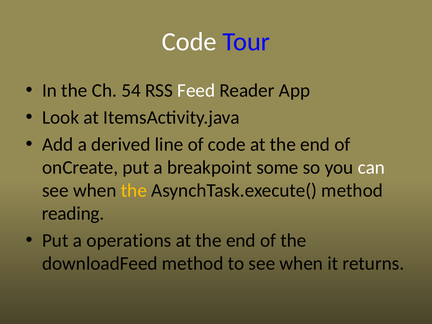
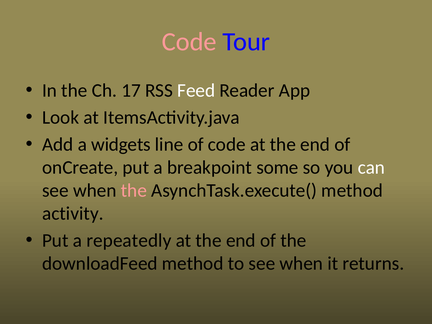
Code at (189, 42) colour: white -> pink
54: 54 -> 17
derived: derived -> widgets
the at (134, 190) colour: yellow -> pink
reading: reading -> activity
operations: operations -> repeatedly
